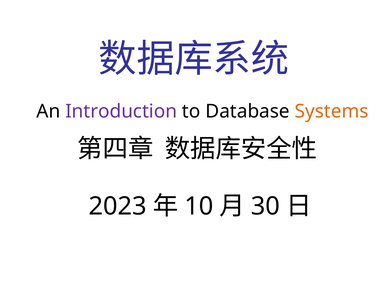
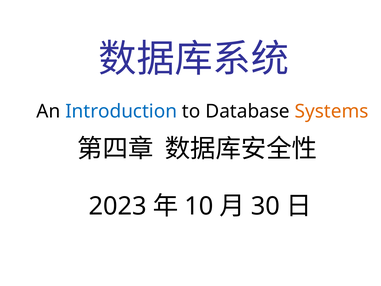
Introduction colour: purple -> blue
